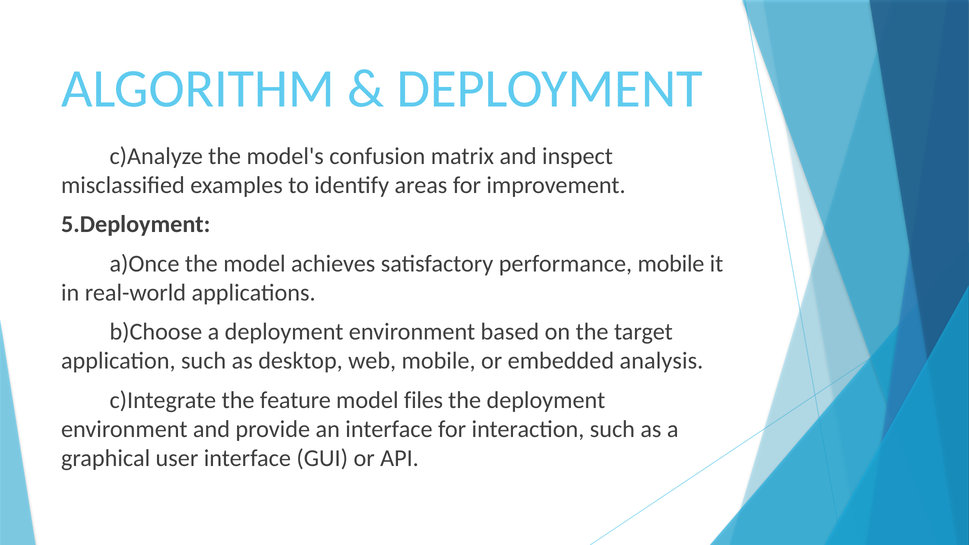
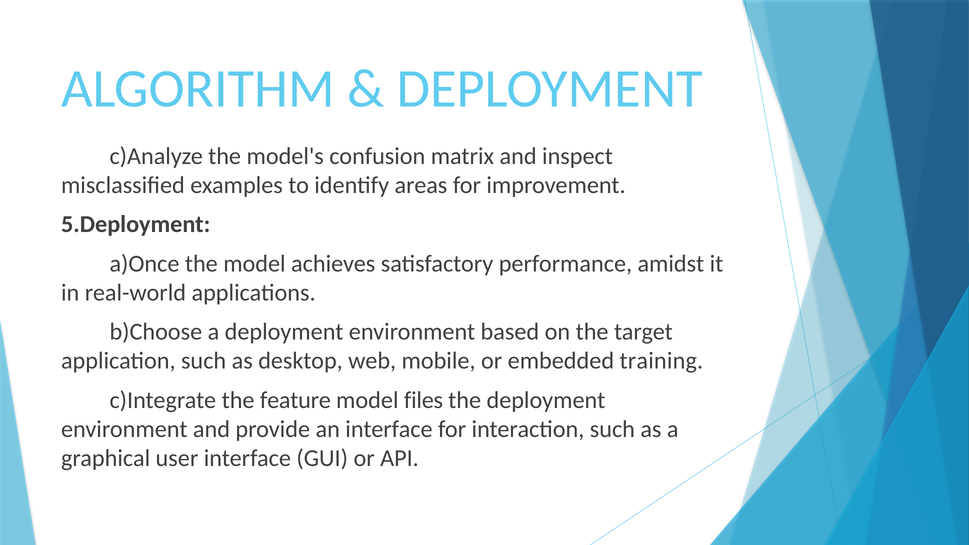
performance mobile: mobile -> amidst
analysis: analysis -> training
